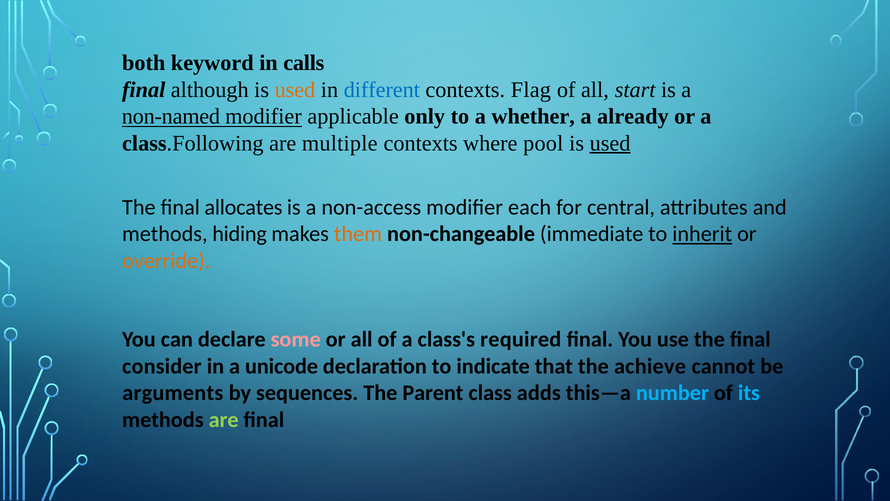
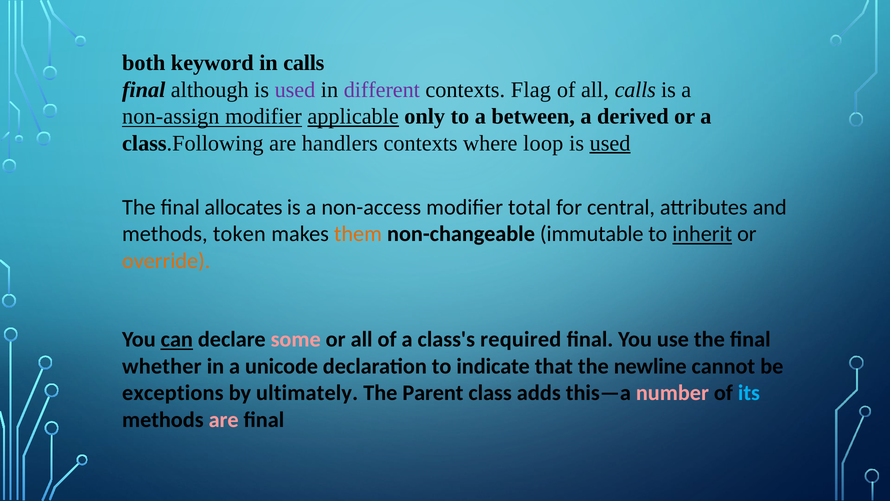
used at (295, 90) colour: orange -> purple
different colour: blue -> purple
all start: start -> calls
non-named: non-named -> non-assign
applicable underline: none -> present
whether: whether -> between
already: already -> derived
multiple: multiple -> handlers
pool: pool -> loop
each: each -> total
hiding: hiding -> token
immediate: immediate -> immutable
can underline: none -> present
consider: consider -> whether
achieve: achieve -> newline
arguments: arguments -> exceptions
sequences: sequences -> ultimately
number colour: light blue -> pink
are at (224, 419) colour: light green -> pink
